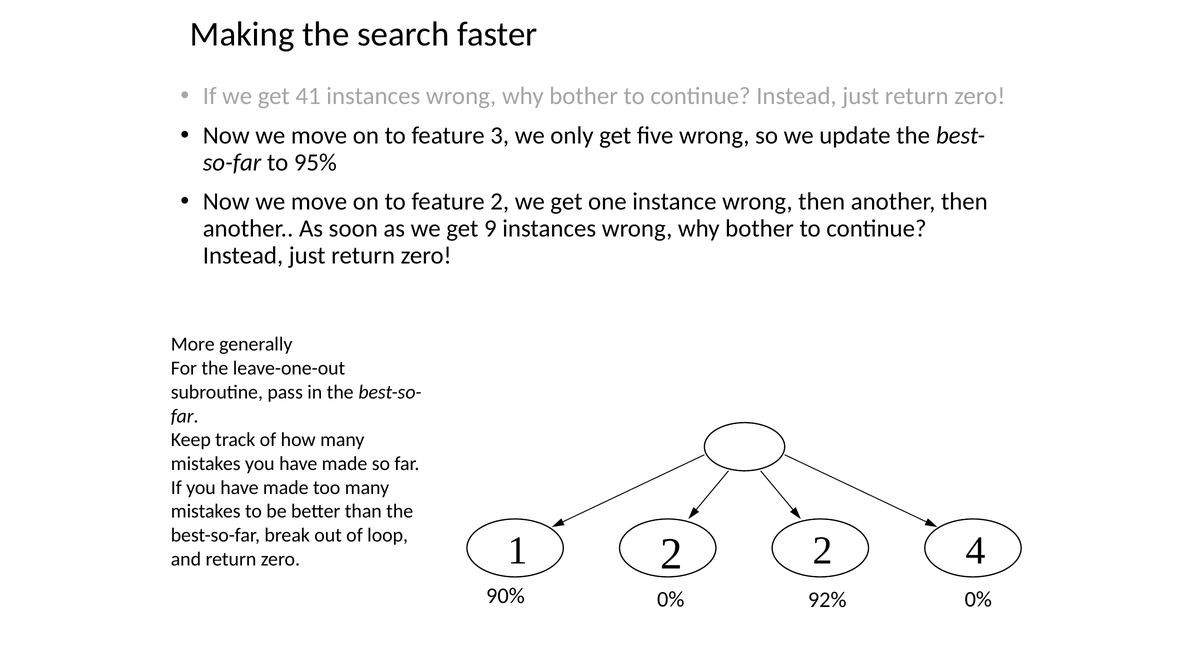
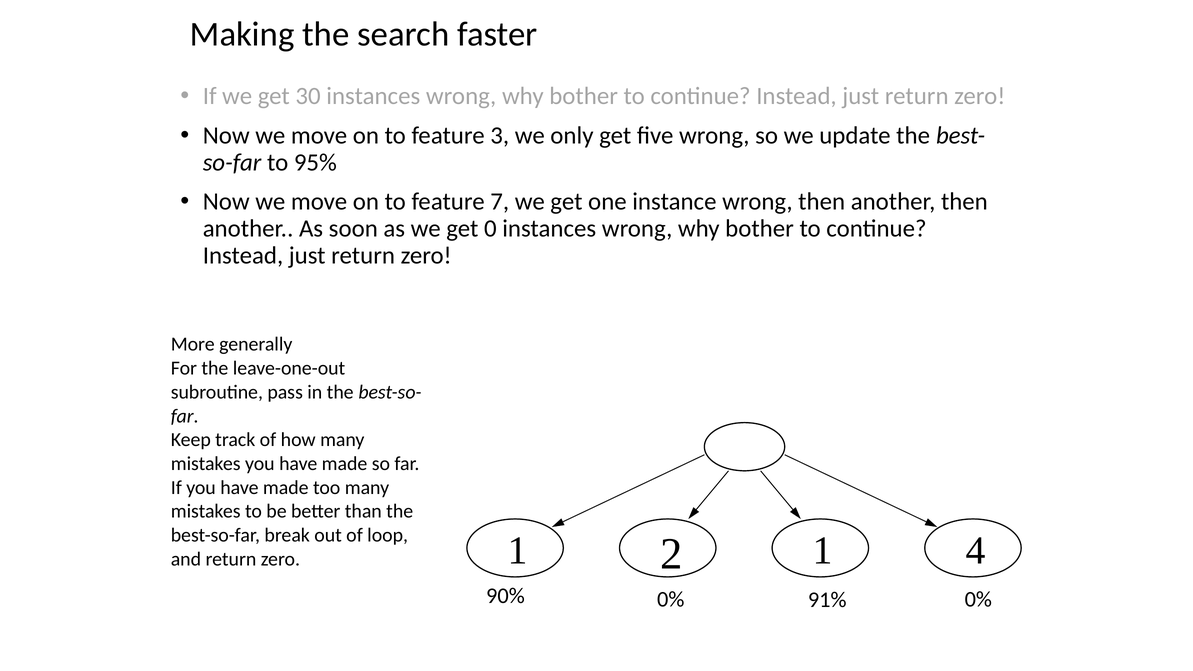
41: 41 -> 30
feature 2: 2 -> 7
9: 9 -> 0
2 2: 2 -> 1
92%: 92% -> 91%
